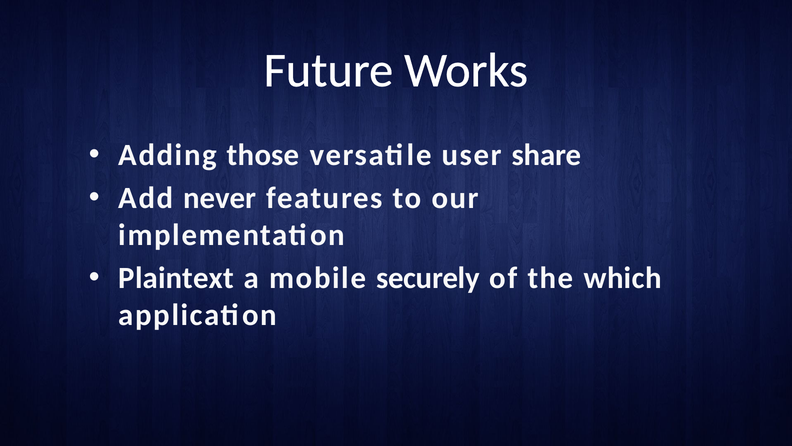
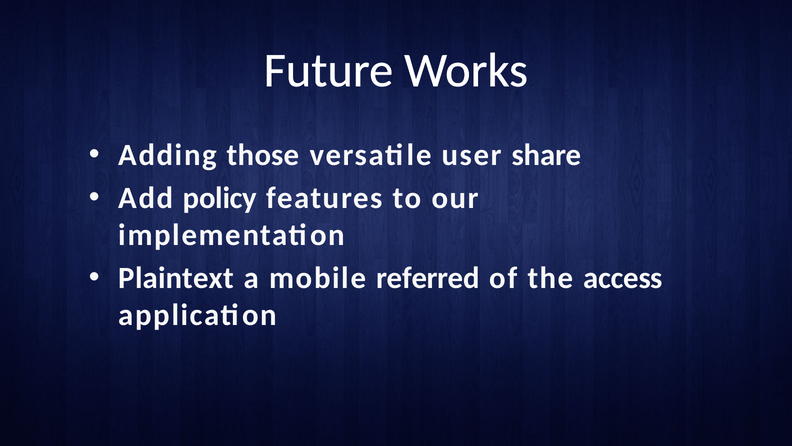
never: never -> policy
securely: securely -> referred
which: which -> access
